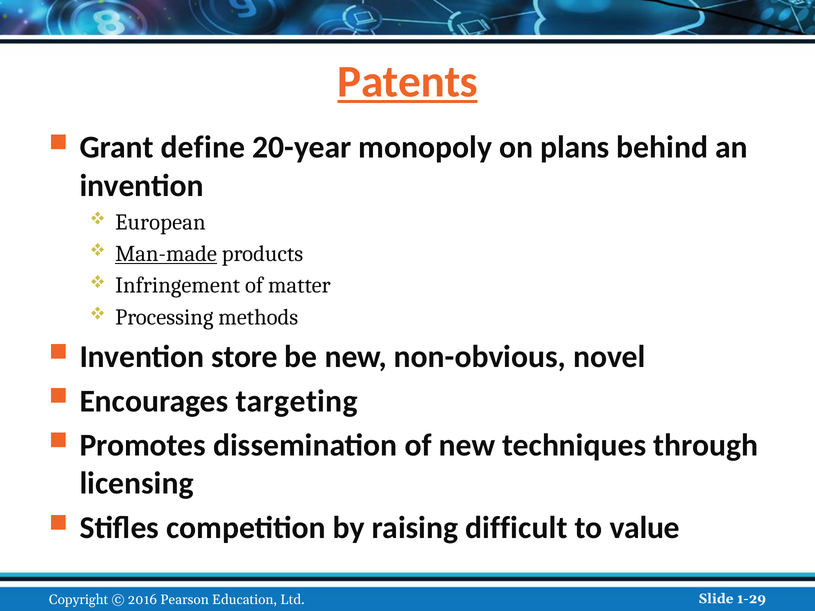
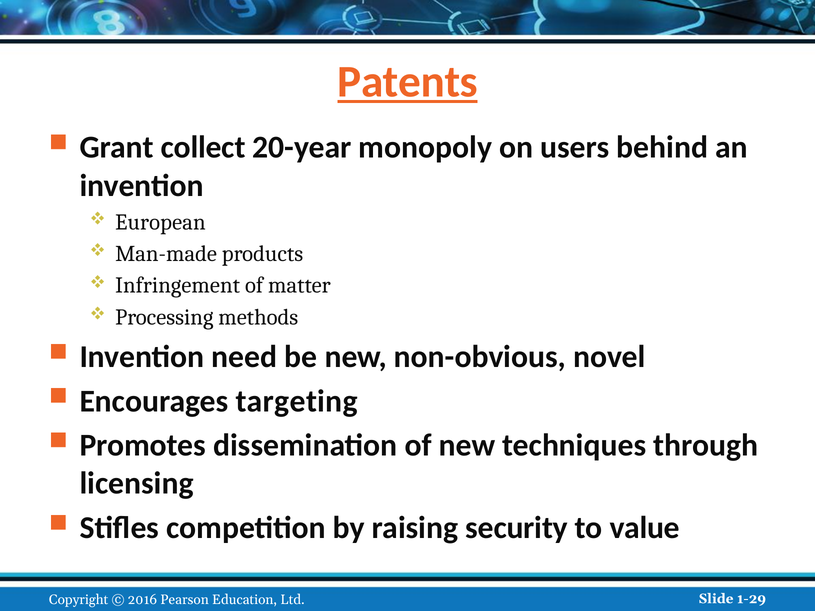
define: define -> collect
plans: plans -> users
Man-made underline: present -> none
store: store -> need
difficult: difficult -> security
